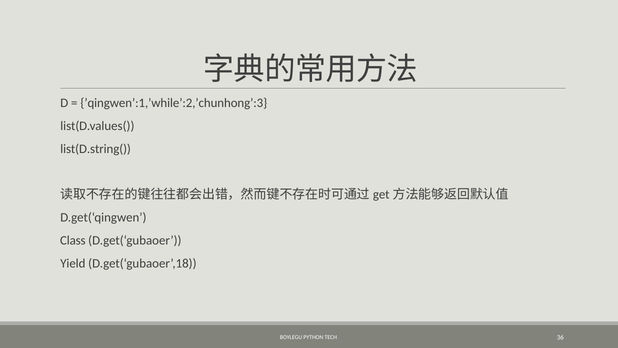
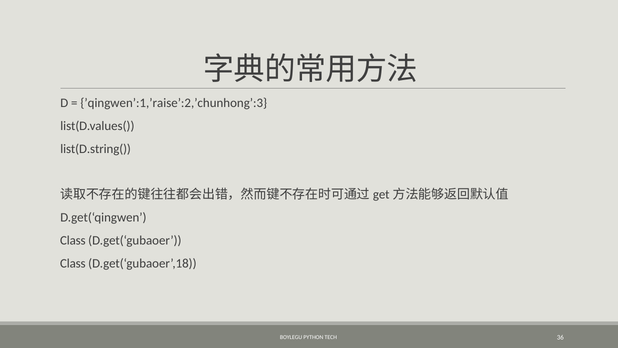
’qingwen’:1,’while’:2,’chunhong’:3: ’qingwen’:1,’while’:2,’chunhong’:3 -> ’qingwen’:1,’raise’:2,’chunhong’:3
Yield at (73, 263): Yield -> Class
